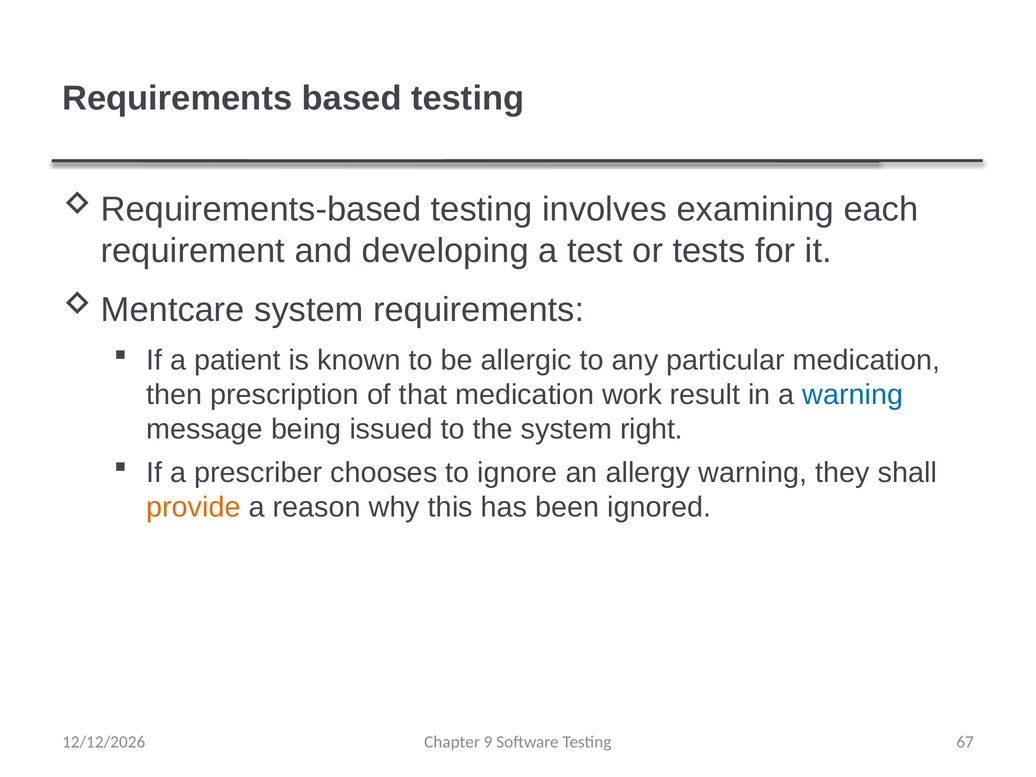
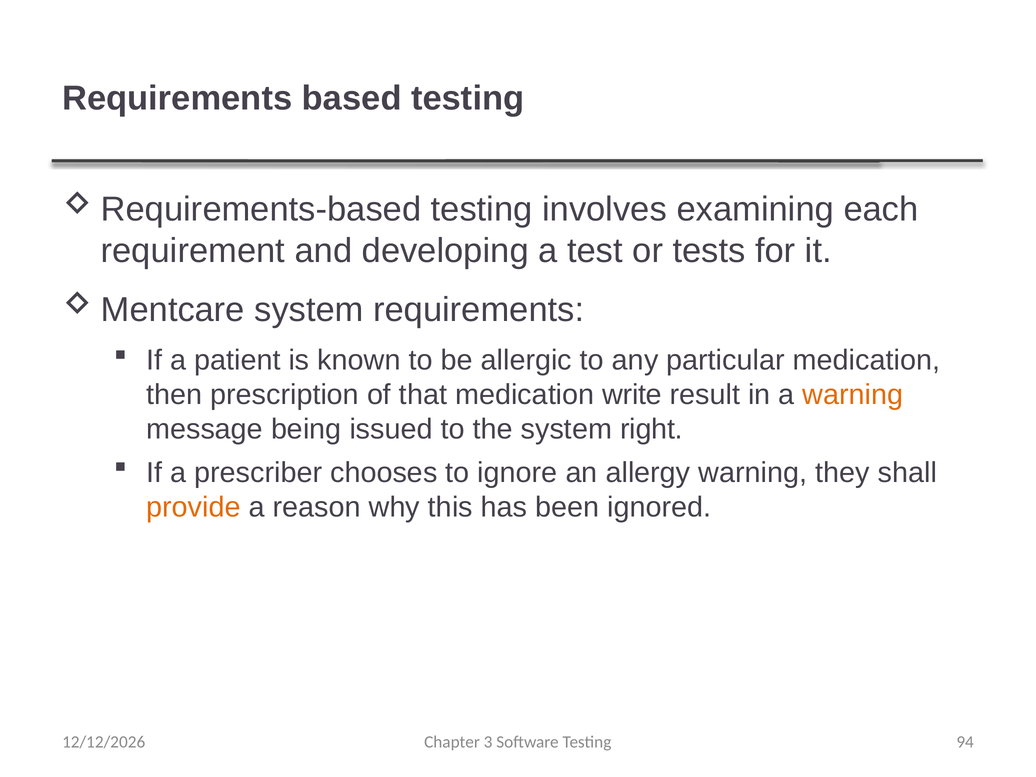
work: work -> write
warning at (853, 395) colour: blue -> orange
9: 9 -> 3
67: 67 -> 94
